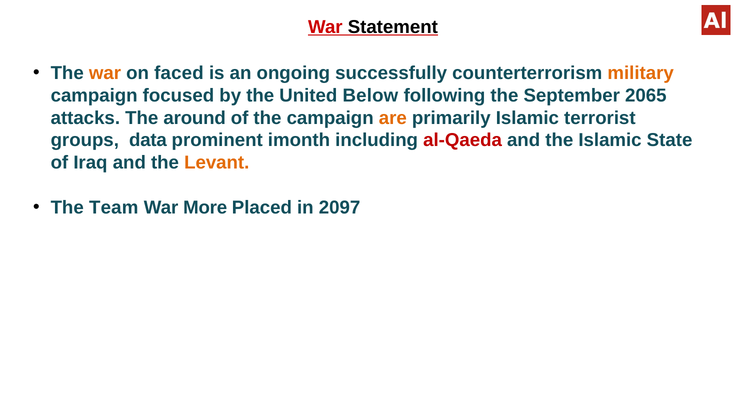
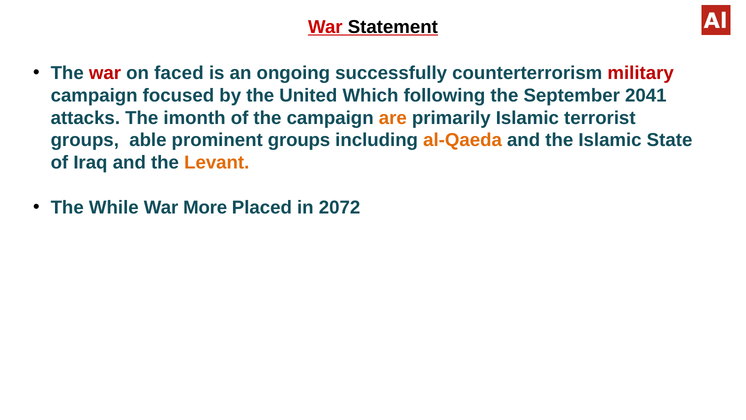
war at (105, 73) colour: orange -> red
military colour: orange -> red
Below: Below -> Which
2065: 2065 -> 2041
around: around -> imonth
data: data -> able
prominent imonth: imonth -> groups
al-Qaeda colour: red -> orange
Team: Team -> While
2097: 2097 -> 2072
